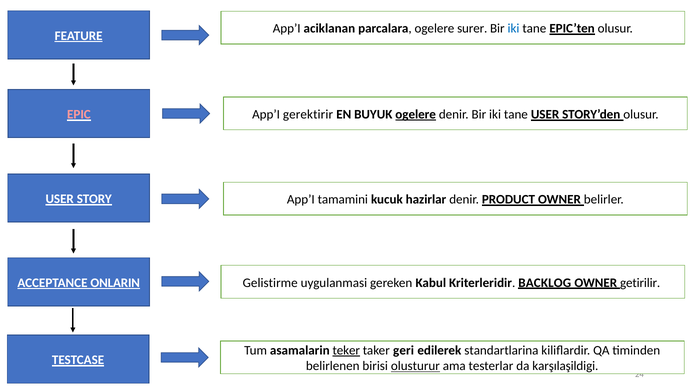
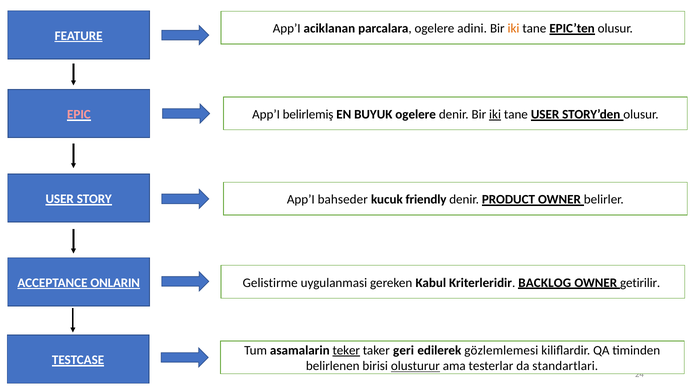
surer: surer -> adini
iki at (514, 29) colour: blue -> orange
gerektirir: gerektirir -> belirlemiş
ogelere at (416, 114) underline: present -> none
iki at (495, 114) underline: none -> present
tamamini: tamamini -> bahseder
hazirlar: hazirlar -> friendly
standartlarina: standartlarina -> gözlemlemesi
karşılaşildigi: karşılaşildigi -> standartlari
